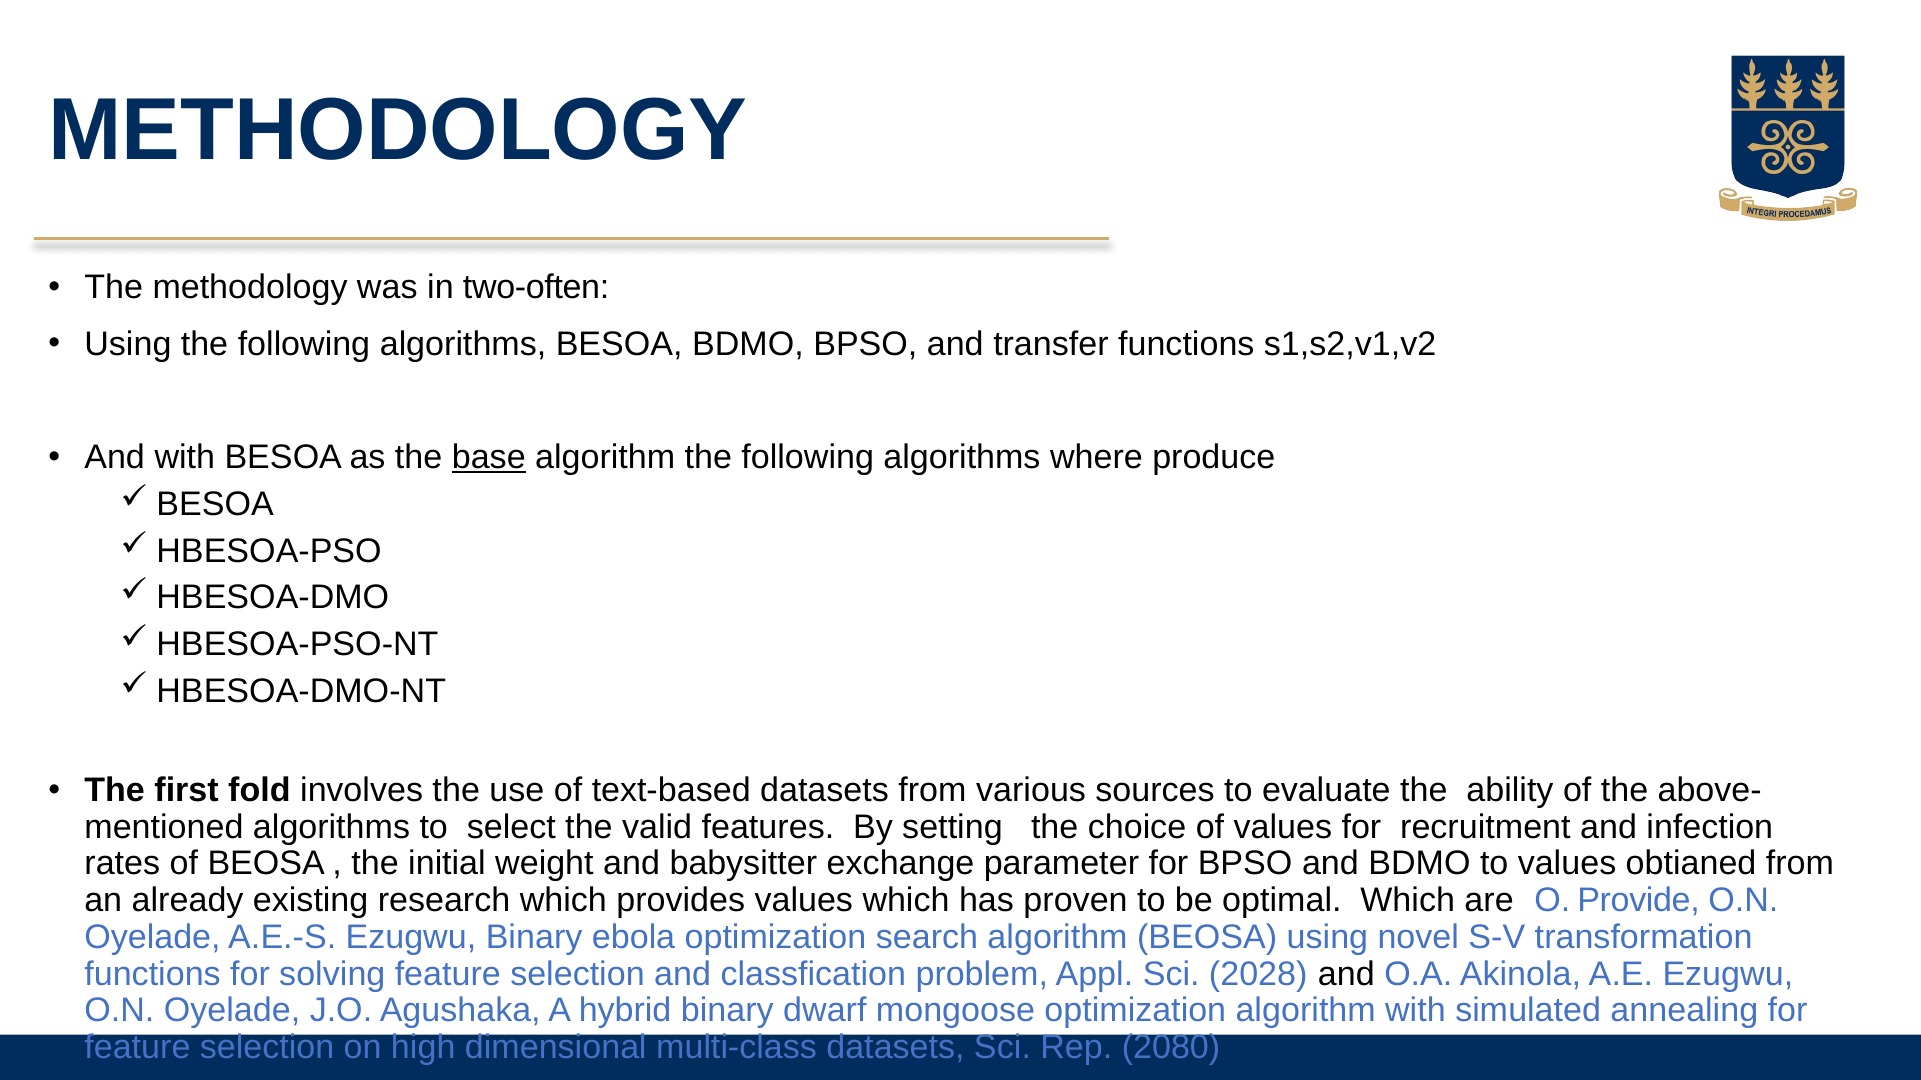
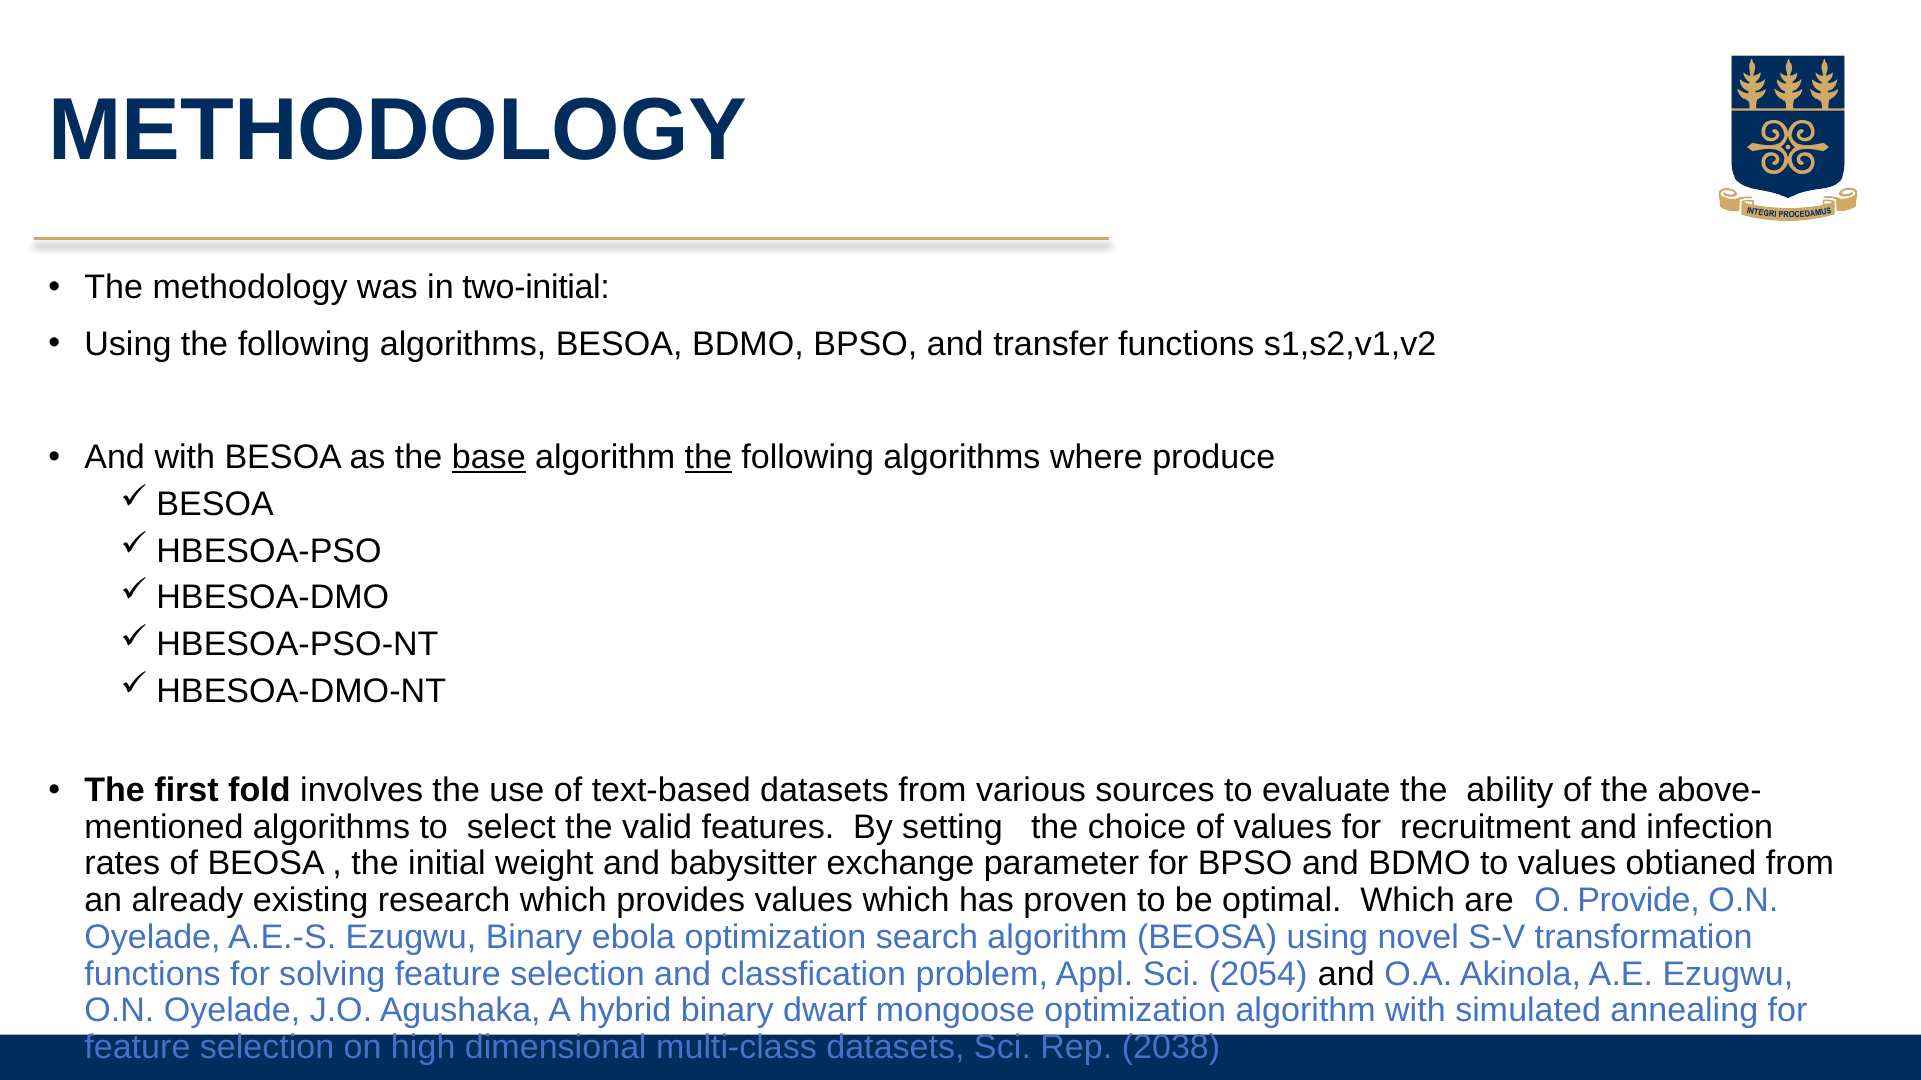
two-often: two-often -> two-initial
the at (708, 458) underline: none -> present
2028: 2028 -> 2054
2080: 2080 -> 2038
